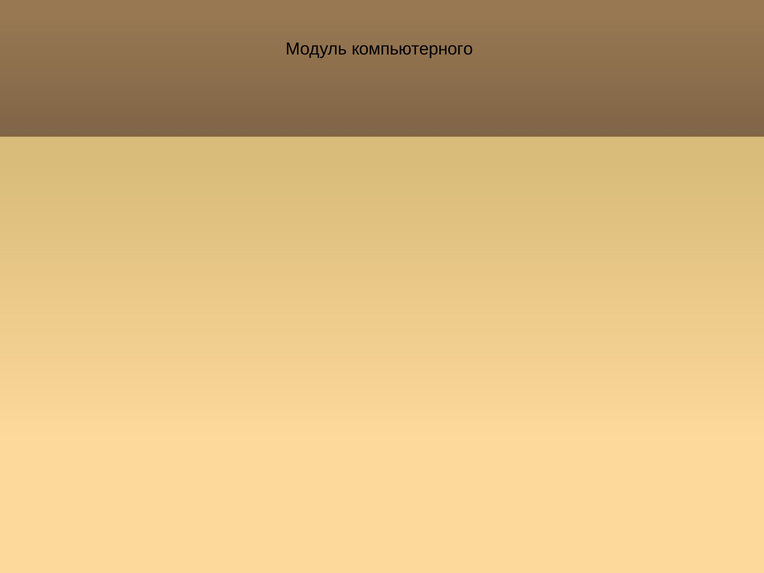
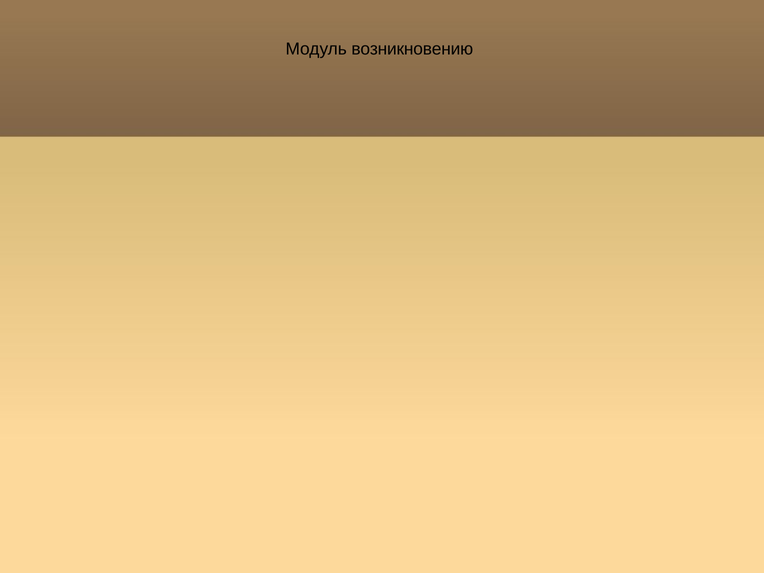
компьютерного: компьютерного -> возникновению
